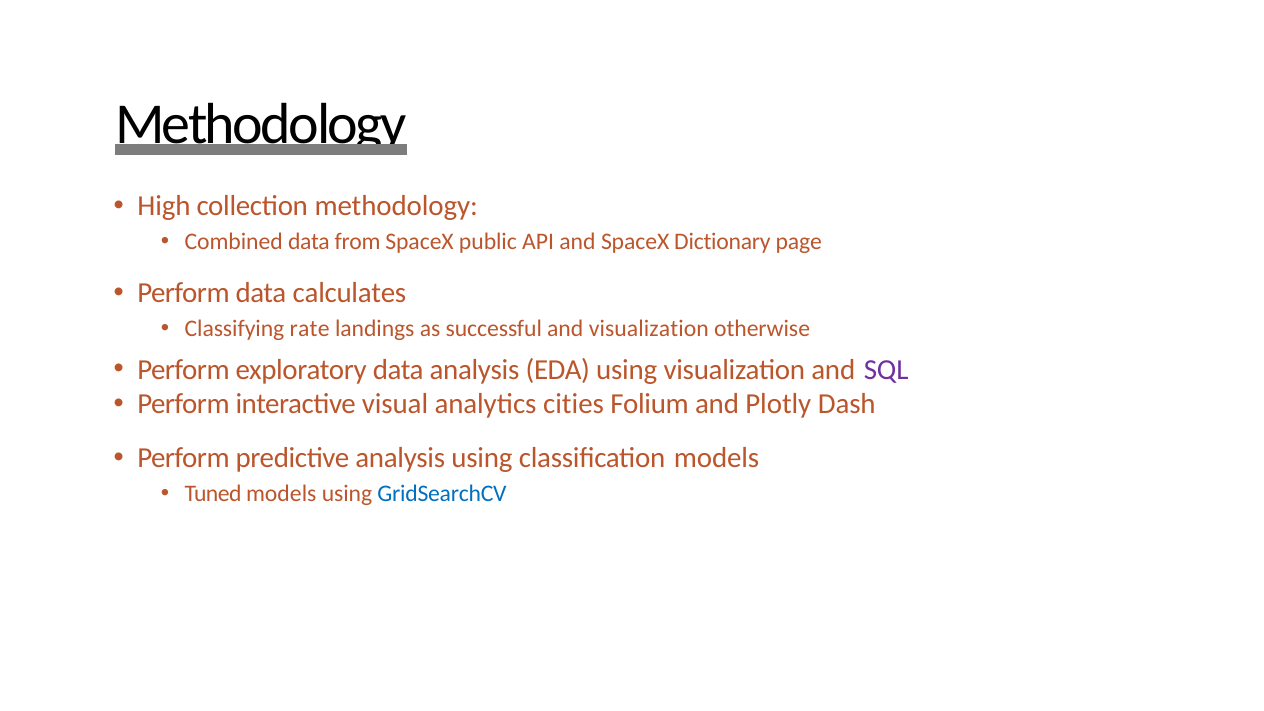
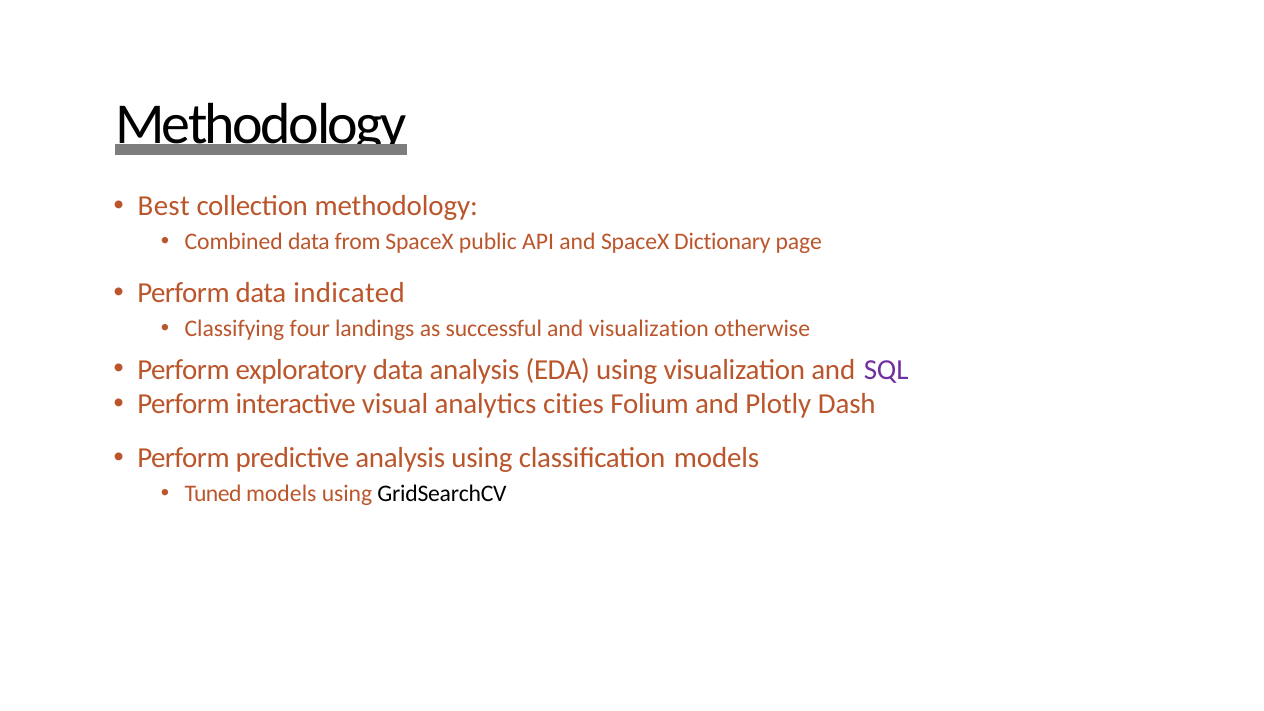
High: High -> Best
calculates: calculates -> indicated
rate: rate -> four
GridSearchCV colour: blue -> black
